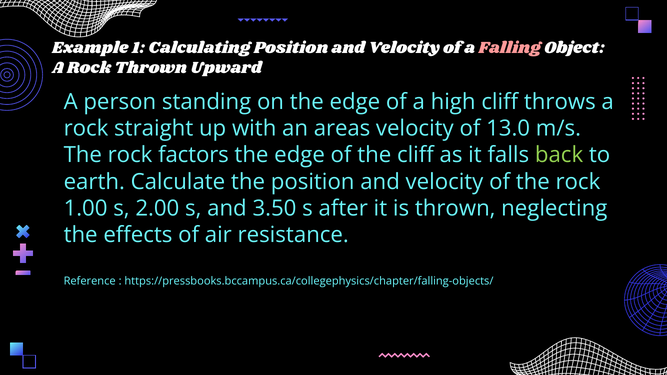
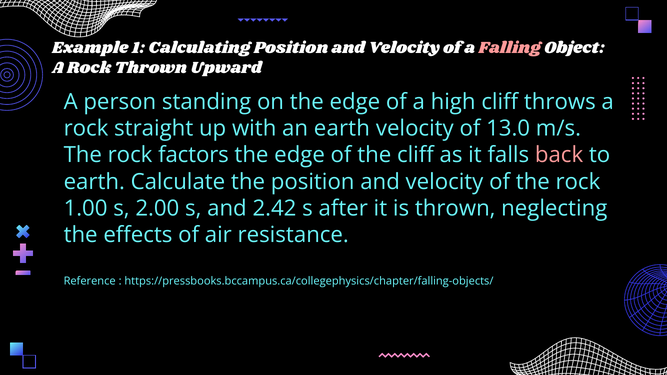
an areas: areas -> earth
back colour: light green -> pink
3.50: 3.50 -> 2.42
